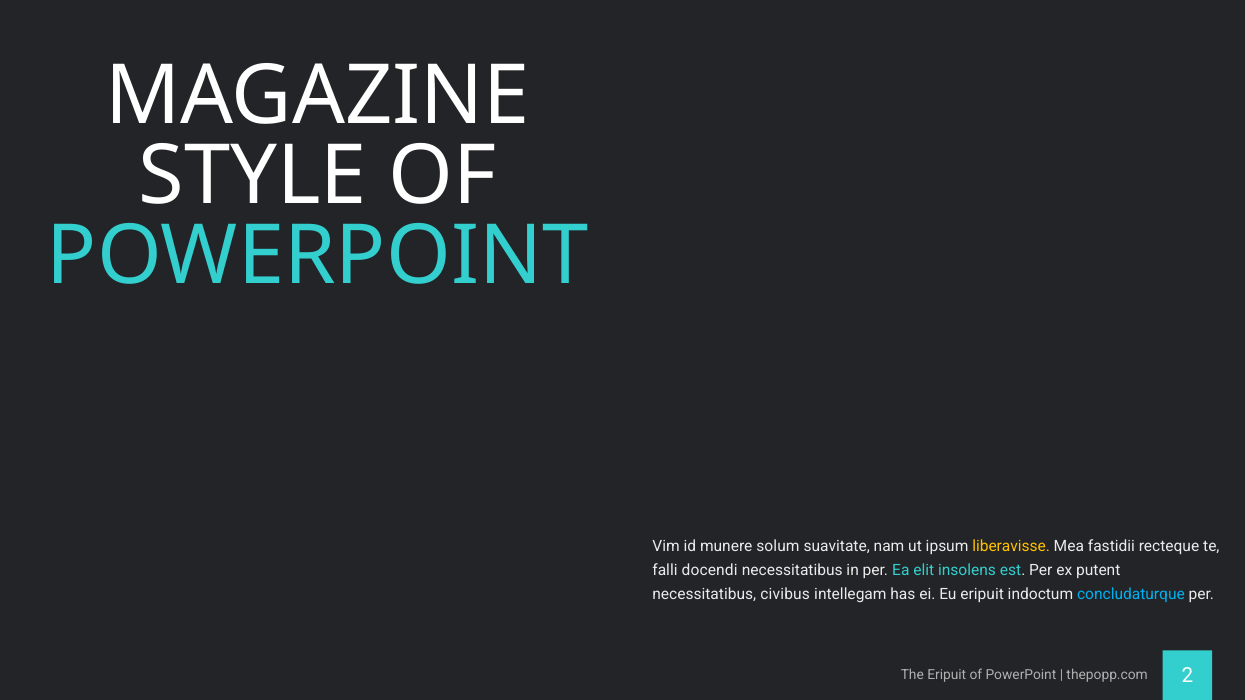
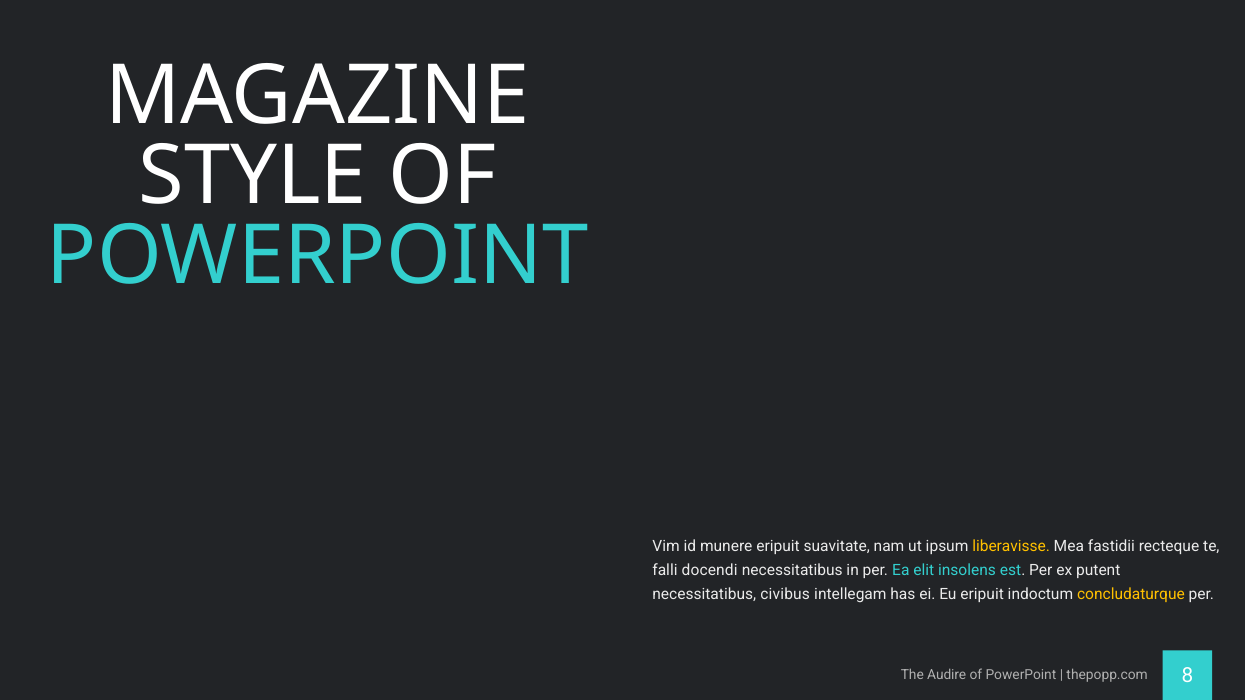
munere solum: solum -> eripuit
concludaturque colour: light blue -> yellow
The Eripuit: Eripuit -> Audire
2: 2 -> 8
